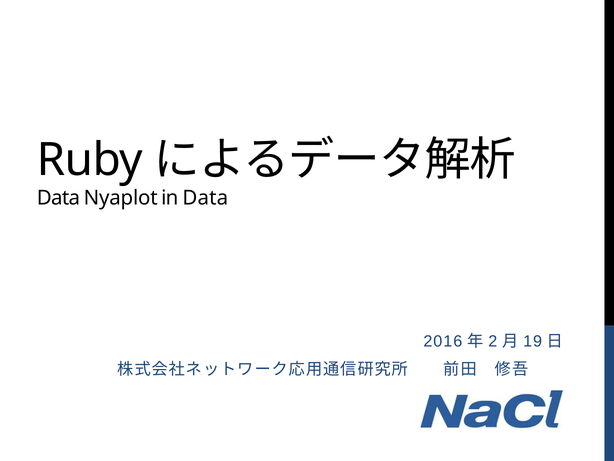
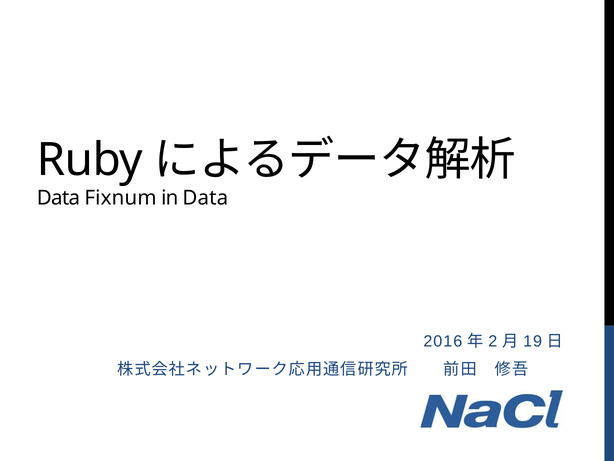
Nyaplot: Nyaplot -> Fixnum
